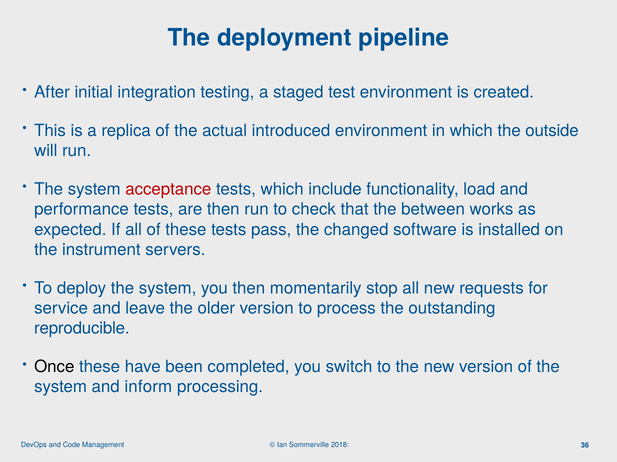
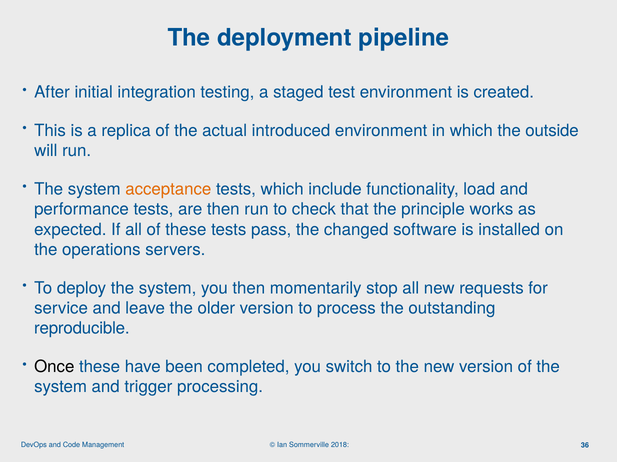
acceptance colour: red -> orange
between: between -> principle
instrument: instrument -> operations
inform: inform -> trigger
